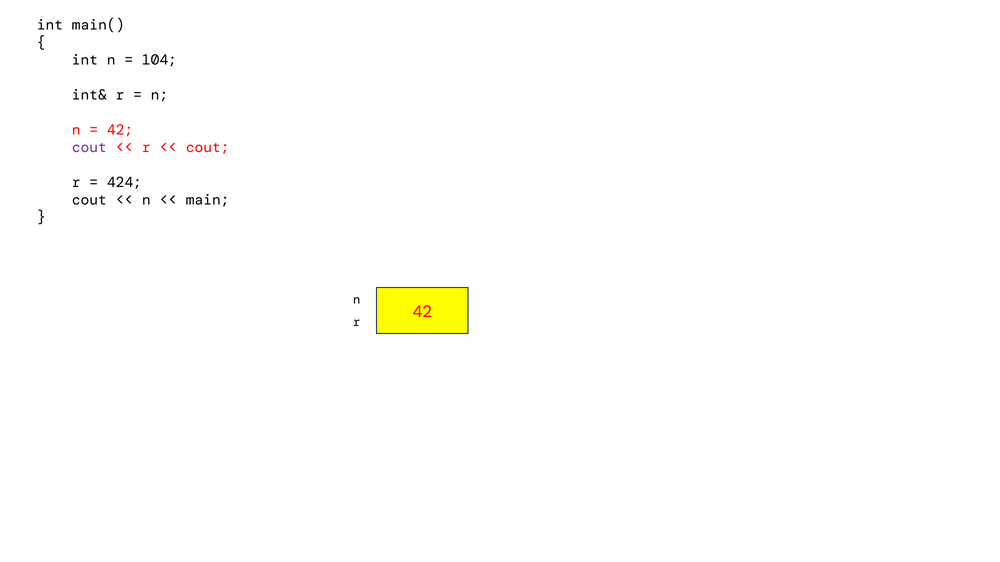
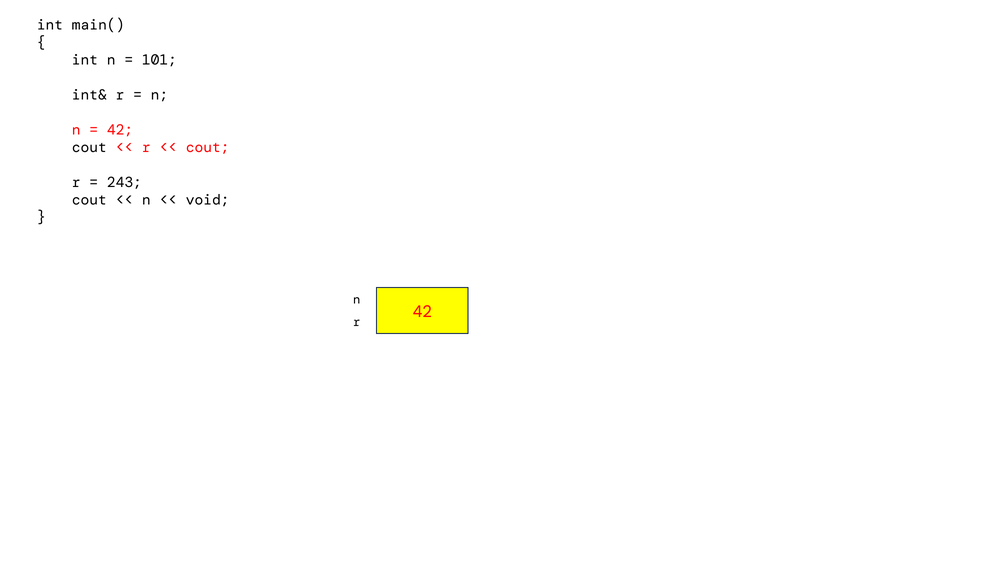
104: 104 -> 101
cout at (89, 147) colour: purple -> black
424: 424 -> 243
main: main -> void
